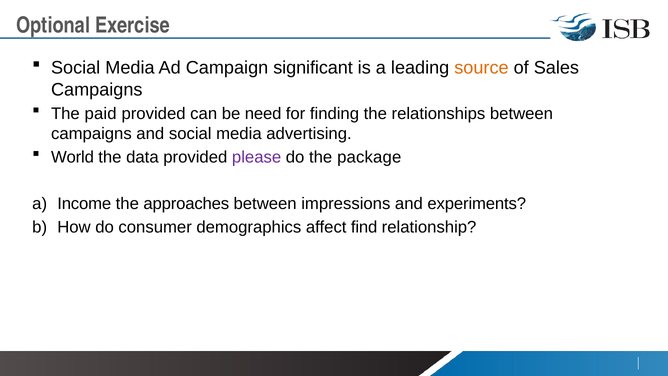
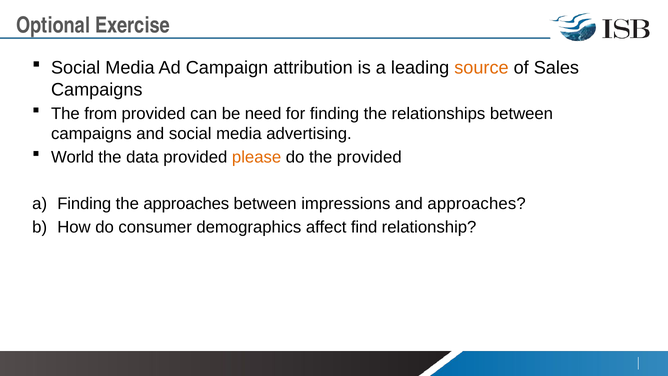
significant: significant -> attribution
paid: paid -> from
please colour: purple -> orange
the package: package -> provided
a Income: Income -> Finding
and experiments: experiments -> approaches
